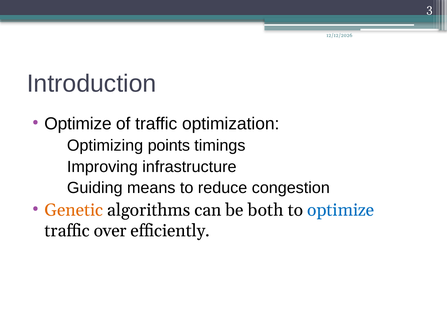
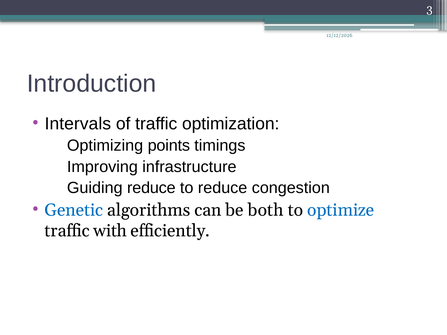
Optimize at (78, 124): Optimize -> Intervals
means at (151, 188): means -> reduce
Genetic colour: orange -> blue
over: over -> with
